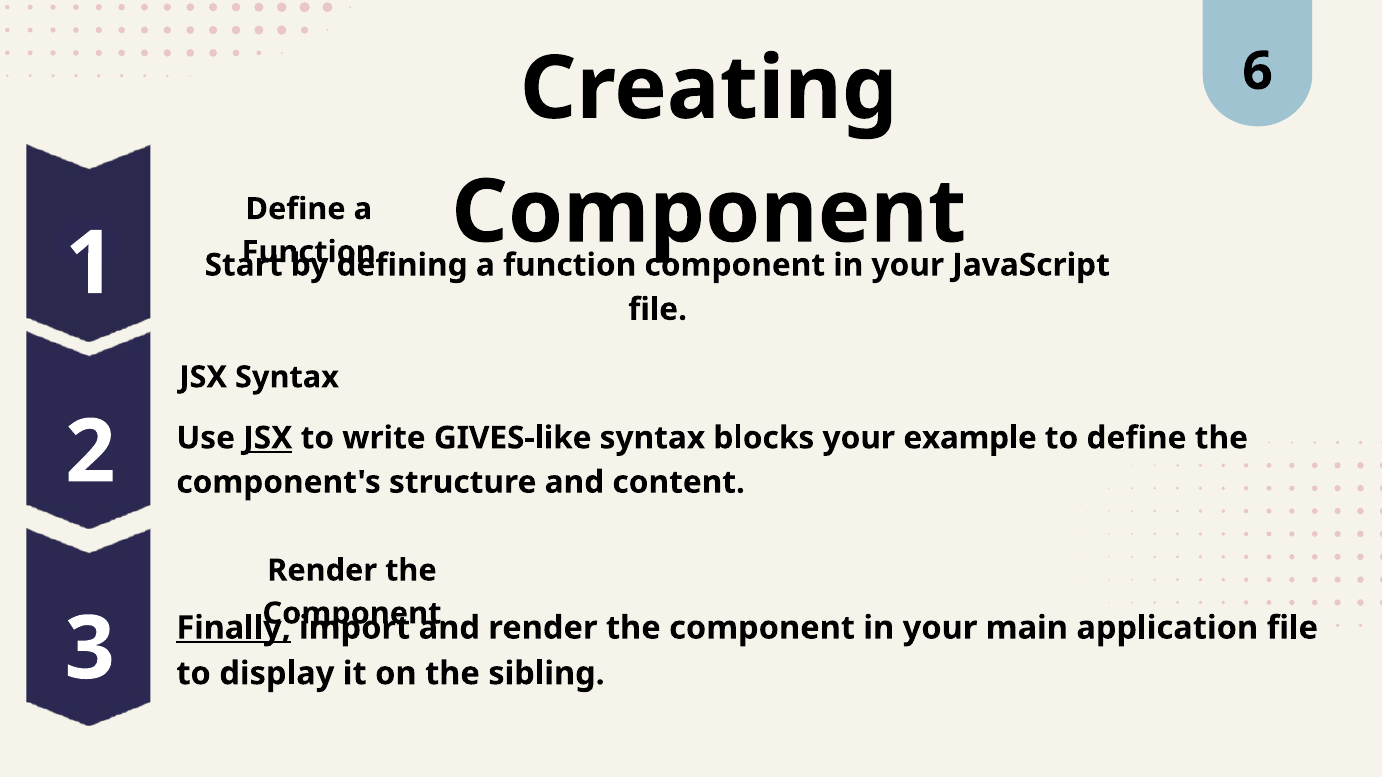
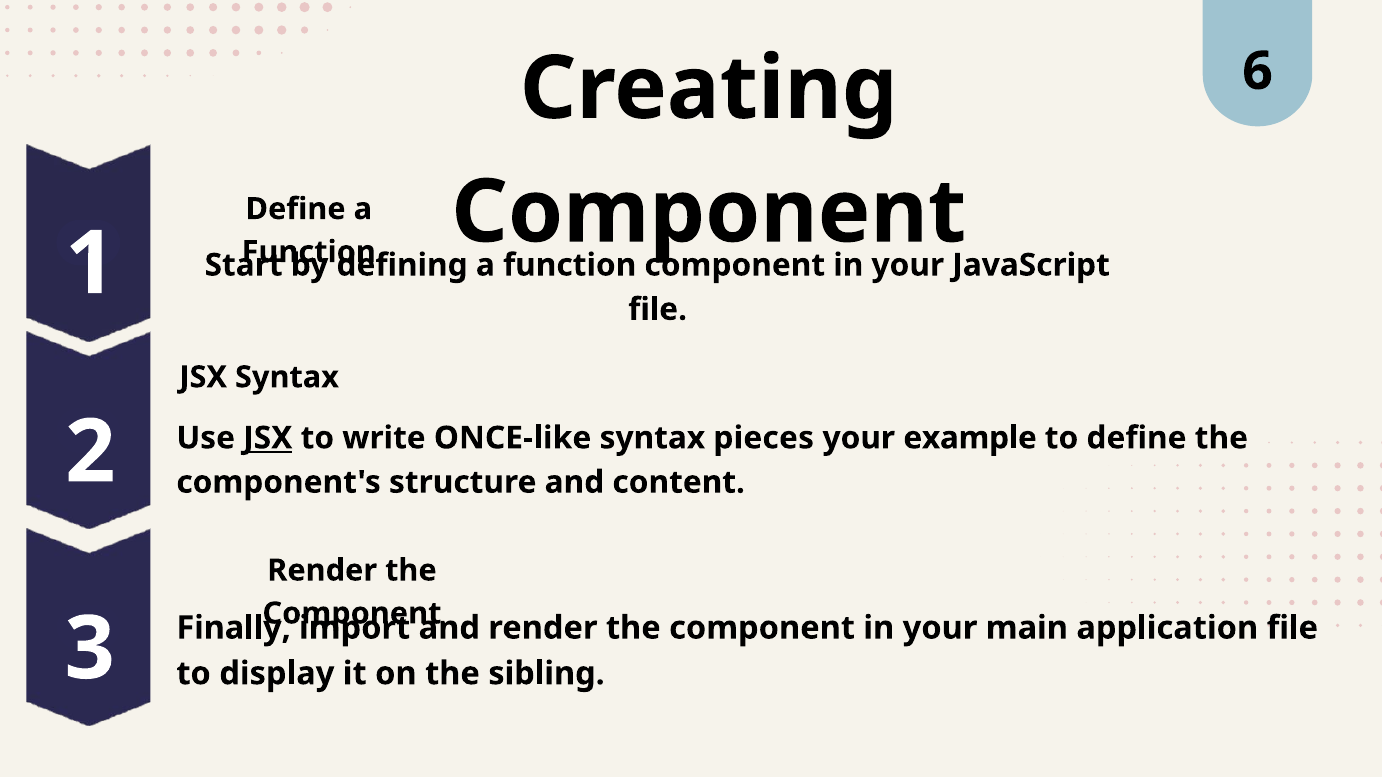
GIVES-like: GIVES-like -> ONCE-like
blocks: blocks -> pieces
Finally underline: present -> none
